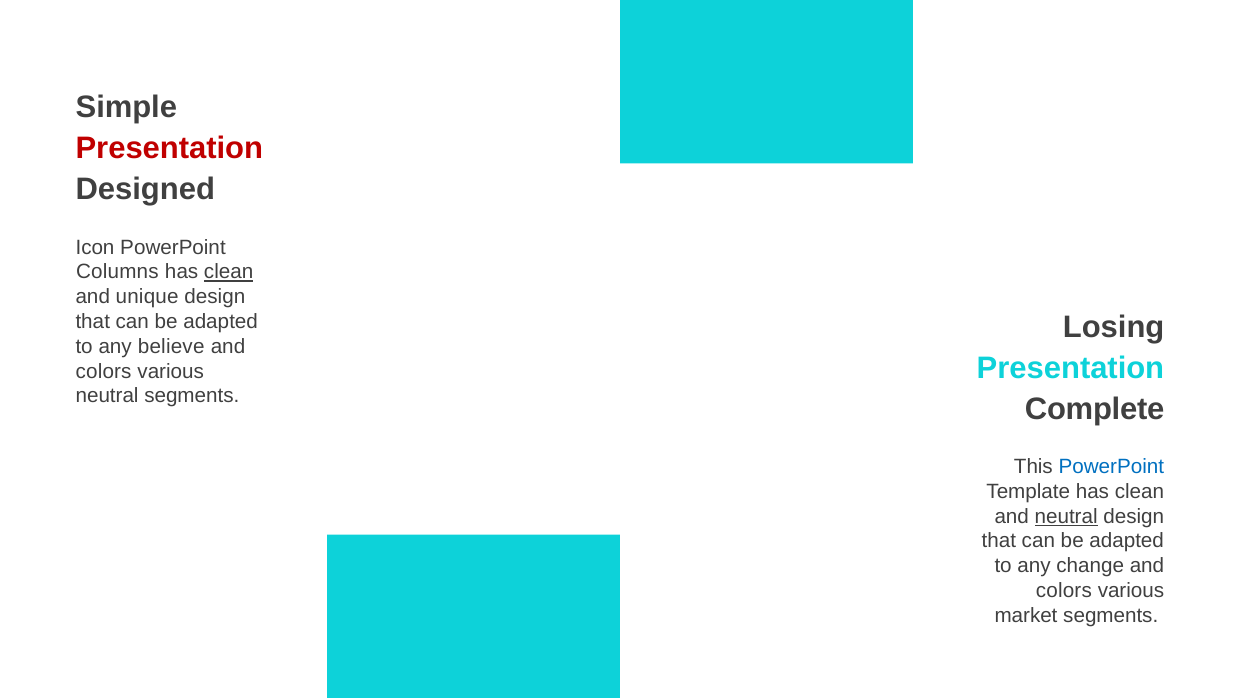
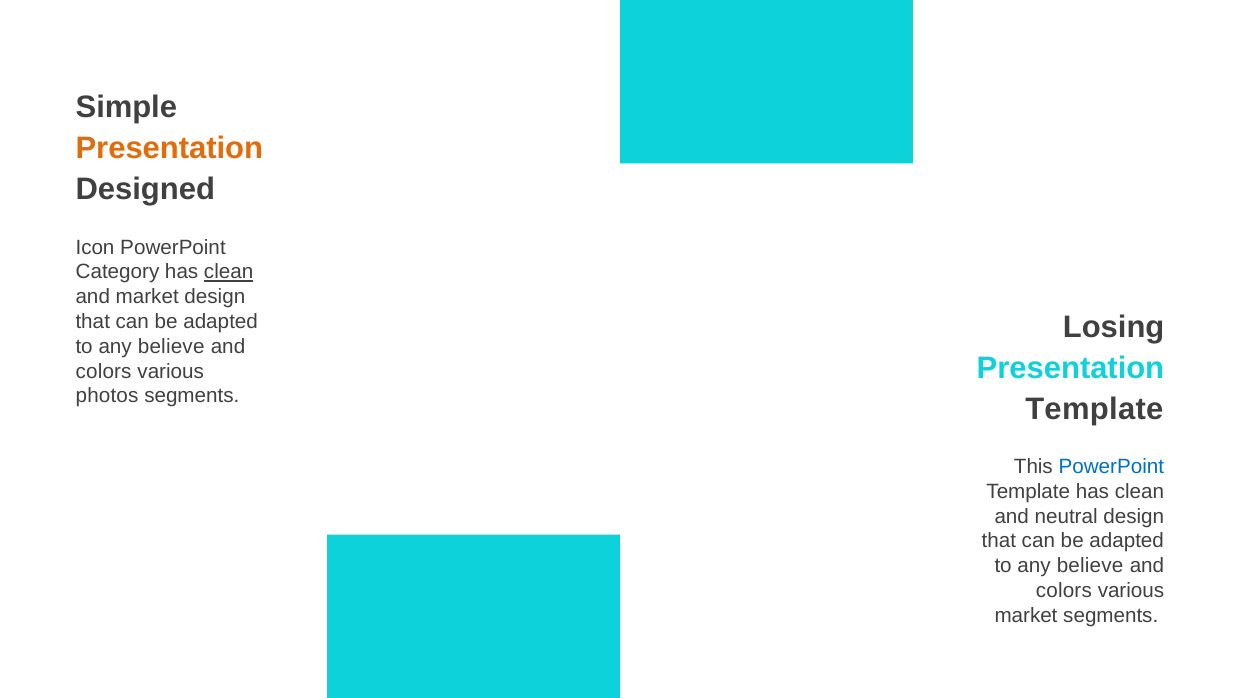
Presentation at (169, 148) colour: red -> orange
Columns: Columns -> Category
and unique: unique -> market
neutral at (107, 396): neutral -> photos
Complete at (1095, 408): Complete -> Template
neutral at (1066, 516) underline: present -> none
change at (1090, 566): change -> believe
